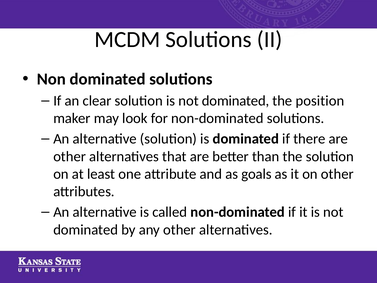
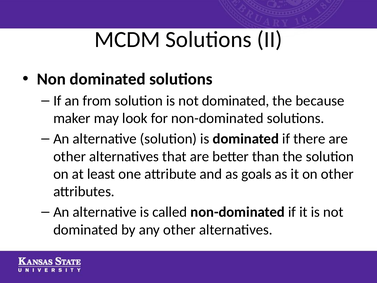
clear: clear -> from
position: position -> because
